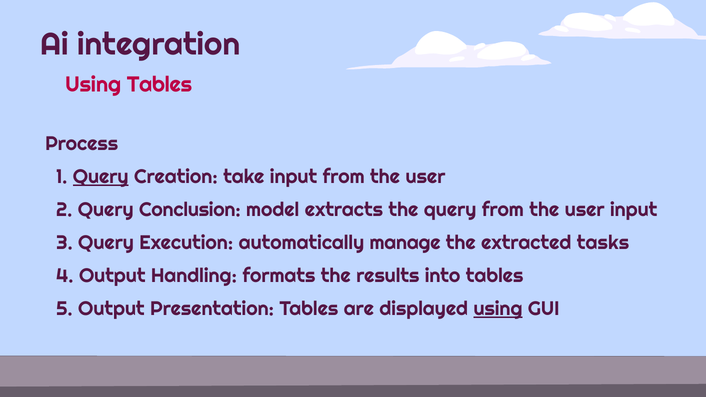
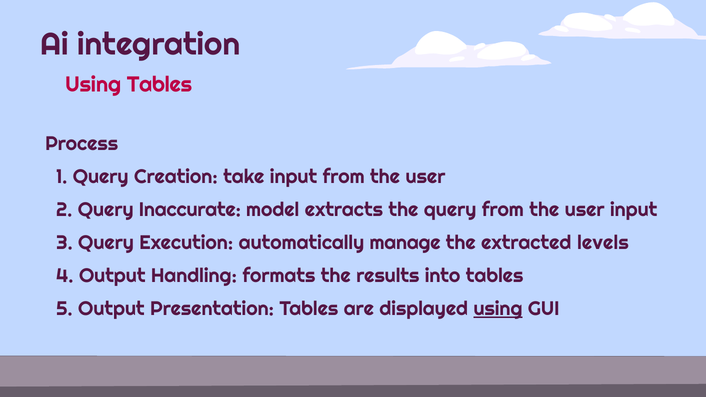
Query at (101, 177) underline: present -> none
Conclusion: Conclusion -> Inaccurate
tasks: tasks -> levels
